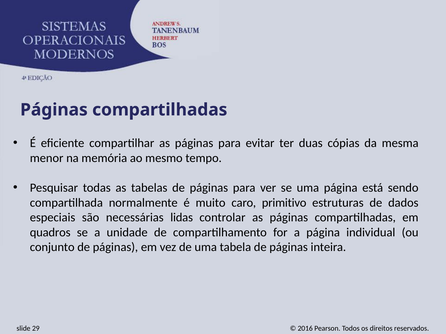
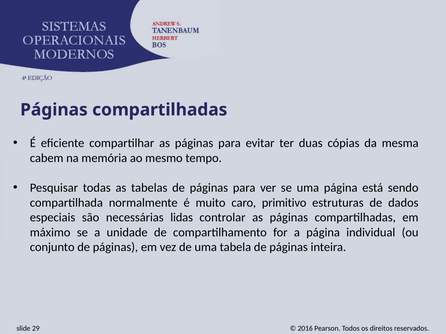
menor: menor -> cabem
quadros: quadros -> máximo
